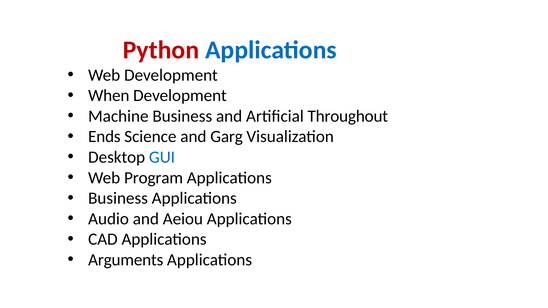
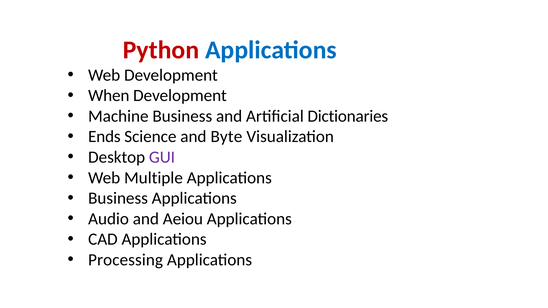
Throughout: Throughout -> Dictionaries
Garg: Garg -> Byte
GUI colour: blue -> purple
Program: Program -> Multiple
Arguments: Arguments -> Processing
